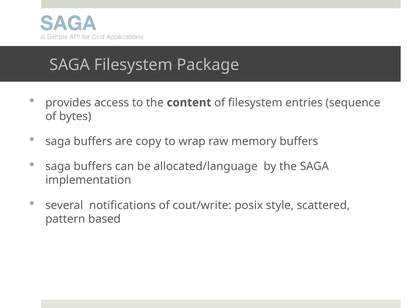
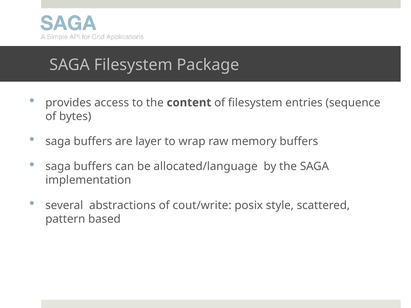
copy: copy -> layer
notifications: notifications -> abstractions
